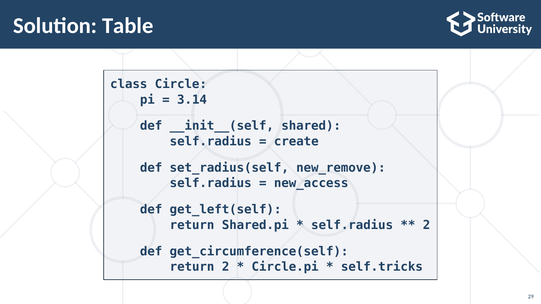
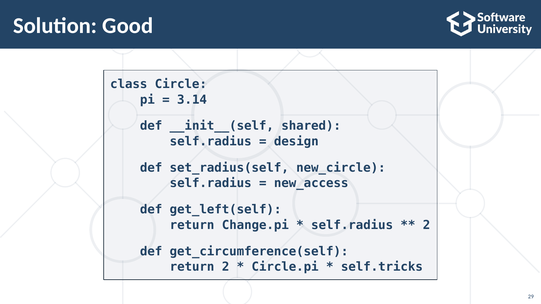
Table: Table -> Good
create: create -> design
new_remove: new_remove -> new_circle
Shared.pi: Shared.pi -> Change.pi
